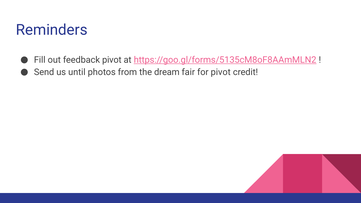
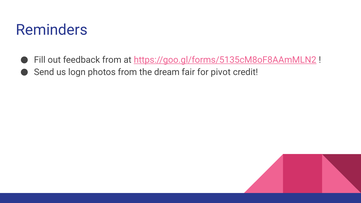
feedback pivot: pivot -> from
until: until -> logn
